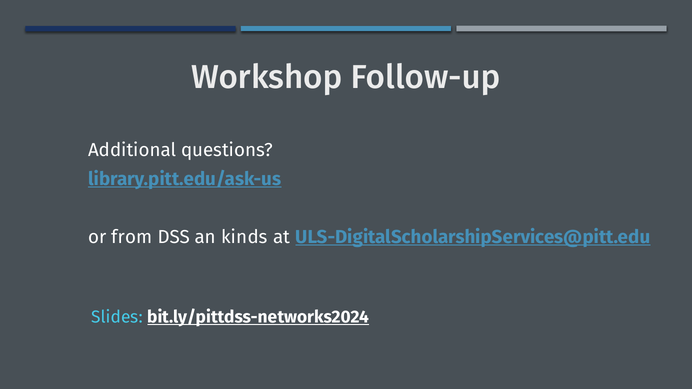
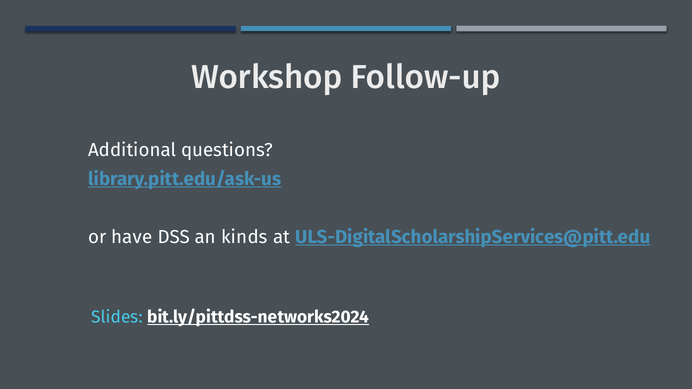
from: from -> have
